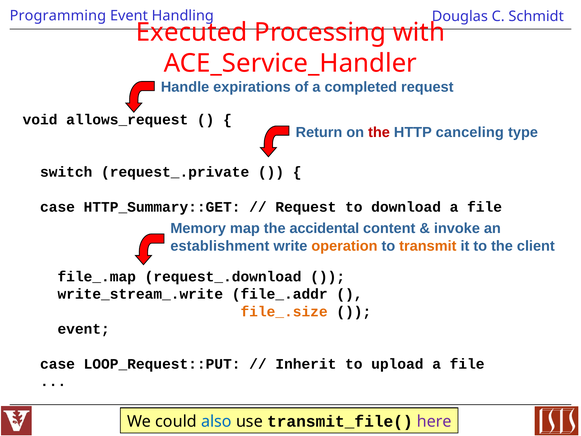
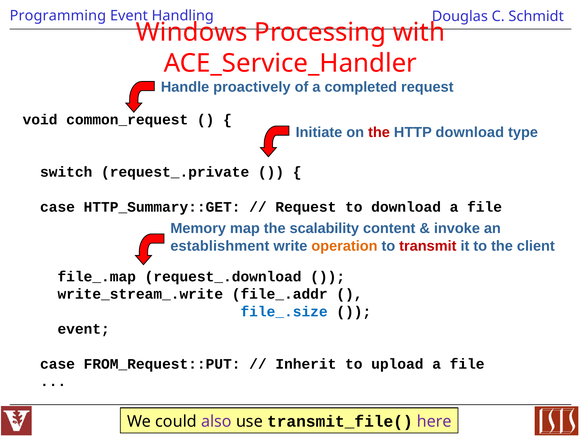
Executed: Executed -> Windows
expirations: expirations -> proactively
allows_request: allows_request -> common_request
Return: Return -> Initiate
HTTP canceling: canceling -> download
accidental: accidental -> scalability
transmit colour: orange -> red
file_.size colour: orange -> blue
LOOP_Request::PUT: LOOP_Request::PUT -> FROM_Request::PUT
also colour: blue -> purple
